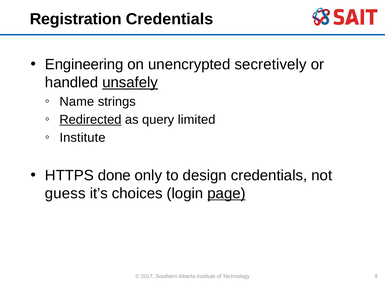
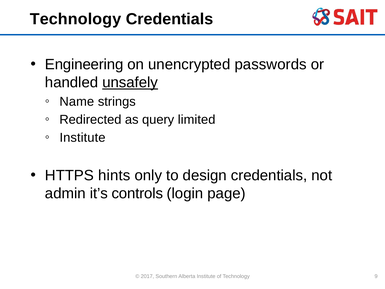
Registration at (76, 19): Registration -> Technology
secretively: secretively -> passwords
Redirected underline: present -> none
done: done -> hints
guess: guess -> admin
choices: choices -> controls
page underline: present -> none
